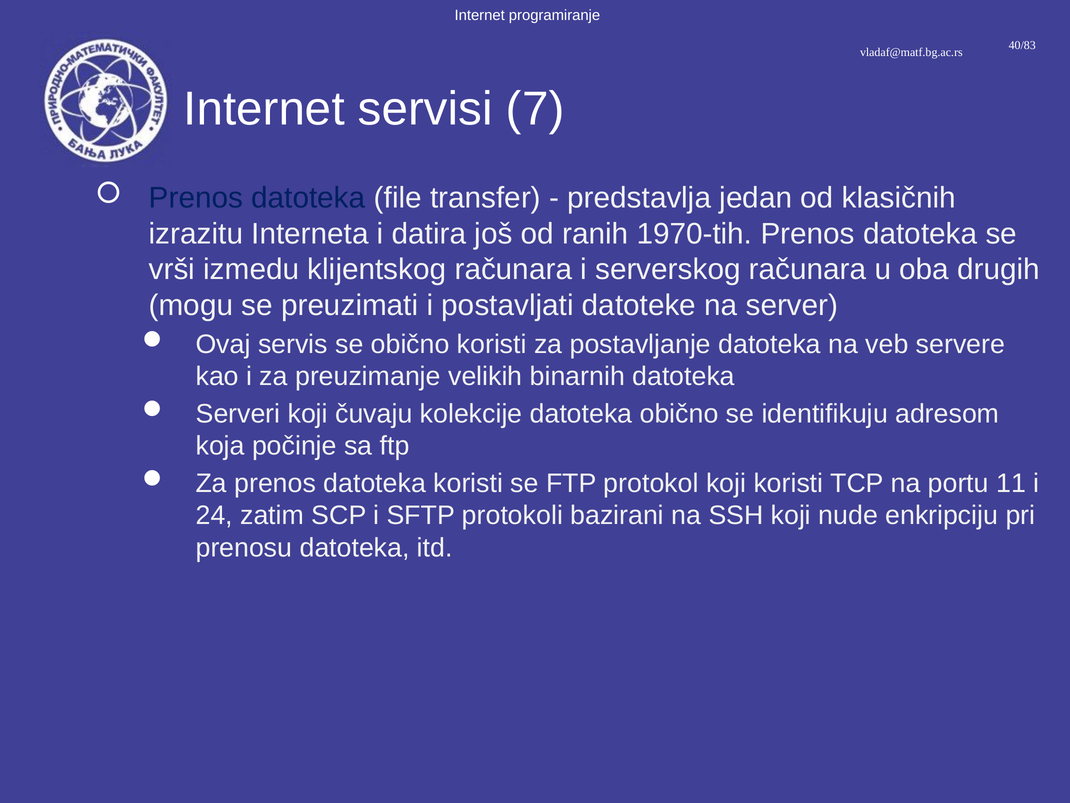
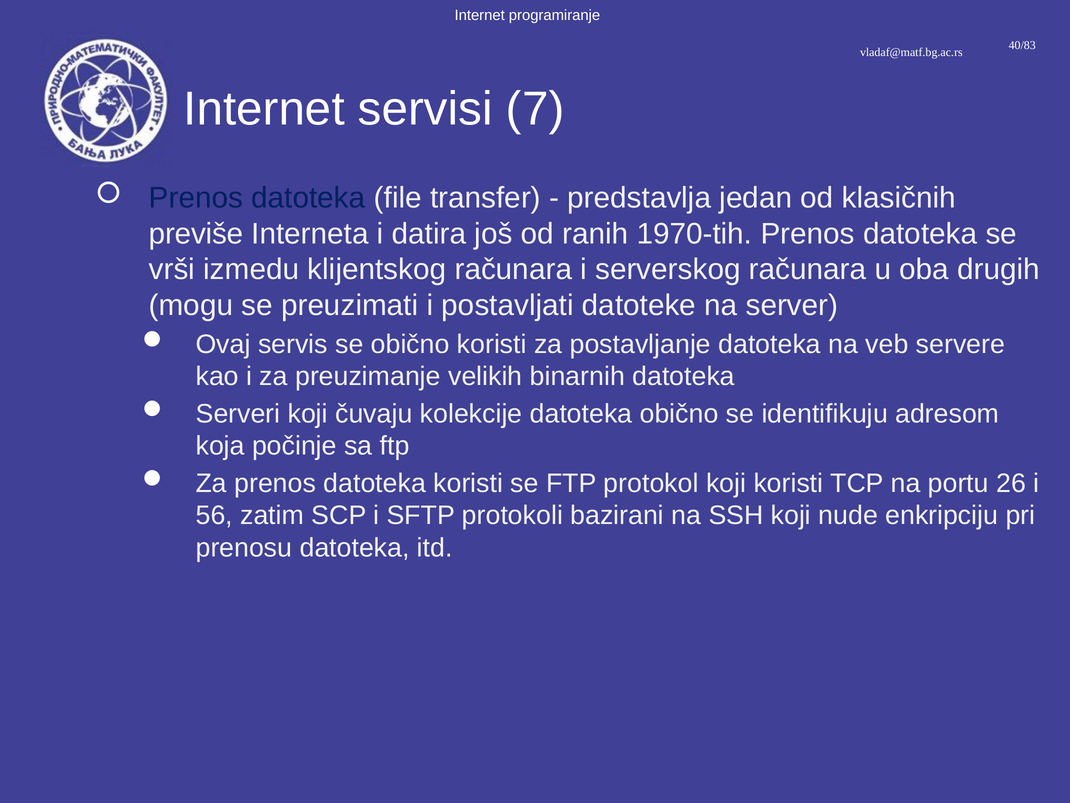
izrazitu: izrazitu -> previše
11: 11 -> 26
24: 24 -> 56
